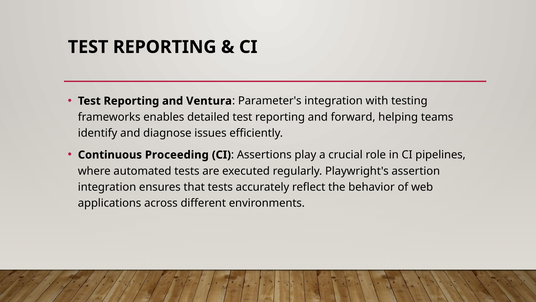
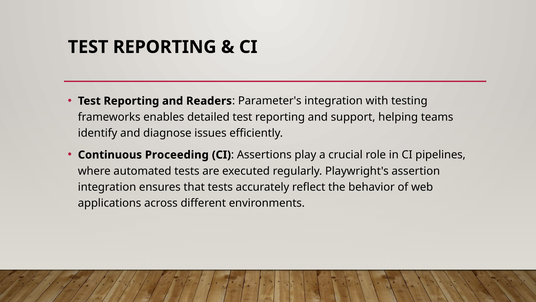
Ventura: Ventura -> Readers
forward: forward -> support
